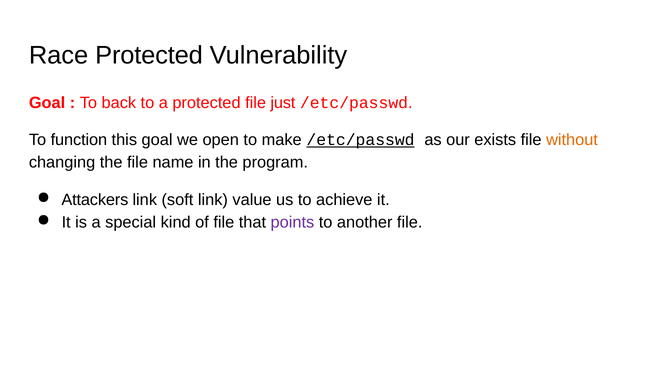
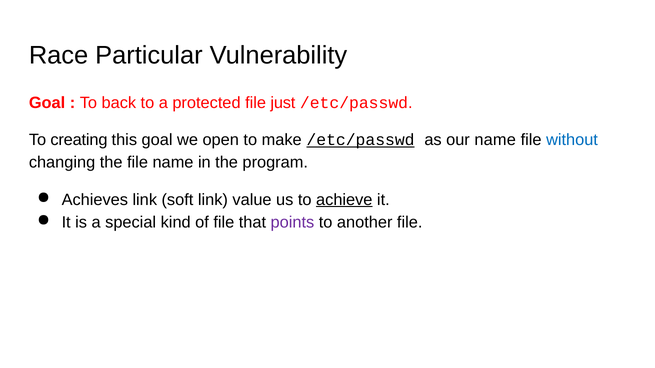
Race Protected: Protected -> Particular
function: function -> creating
our exists: exists -> name
without colour: orange -> blue
Attackers: Attackers -> Achieves
achieve underline: none -> present
